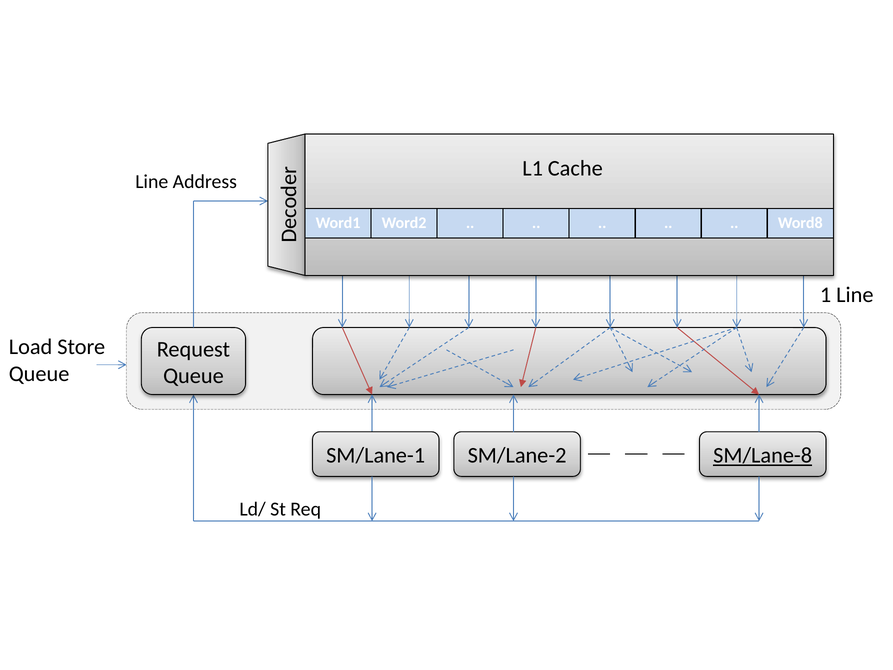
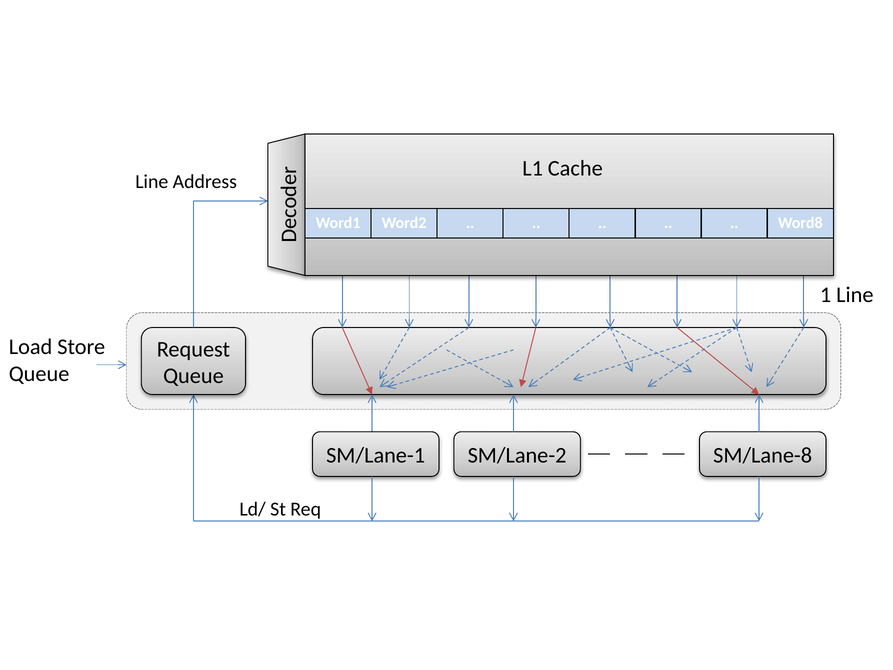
SM/Lane-8 underline: present -> none
